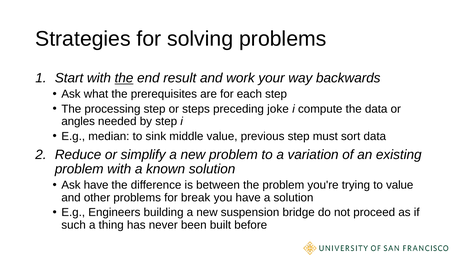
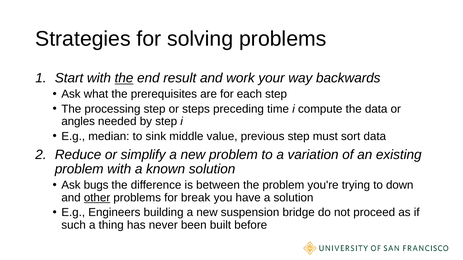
joke: joke -> time
Ask have: have -> bugs
to value: value -> down
other underline: none -> present
